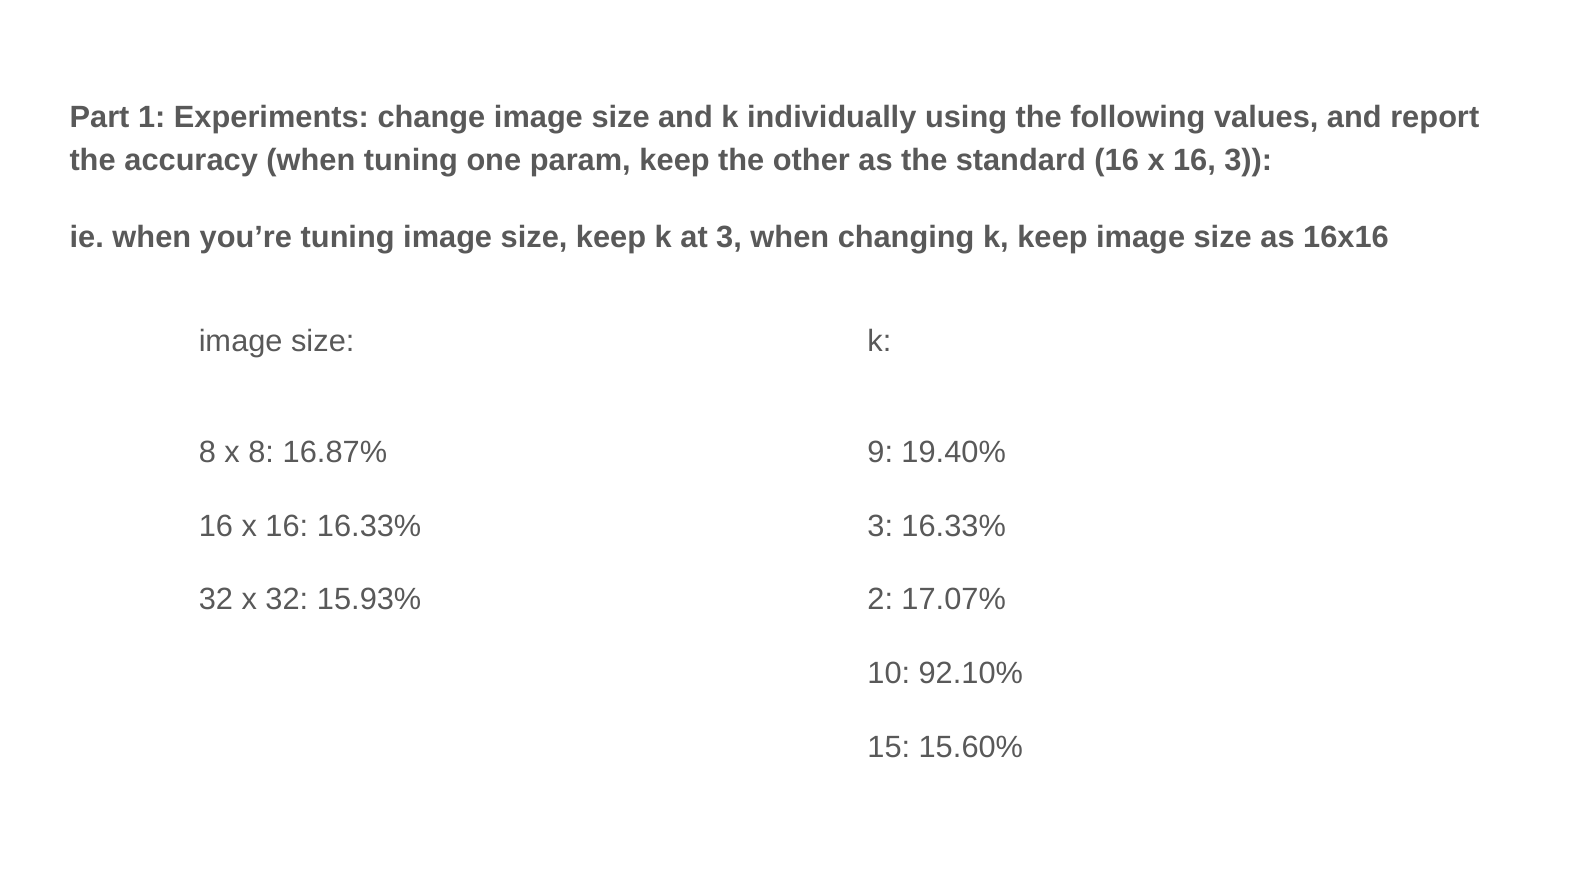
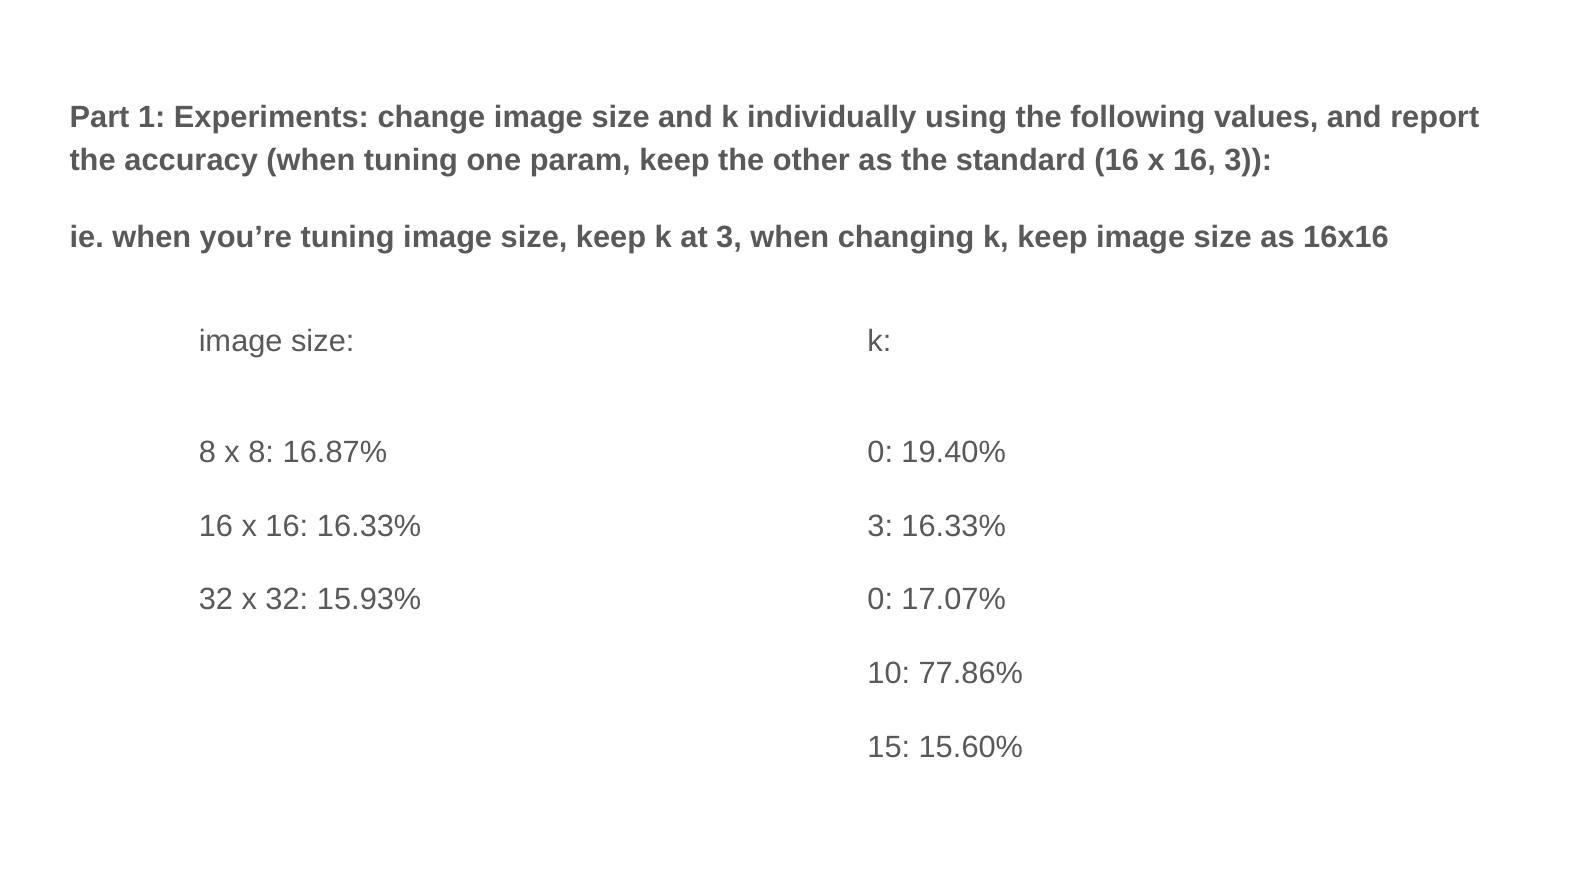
9 at (880, 452): 9 -> 0
2 at (880, 600): 2 -> 0
92.10%: 92.10% -> 77.86%
